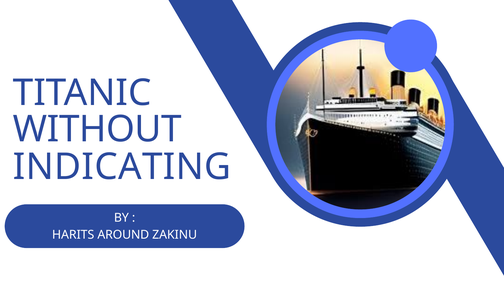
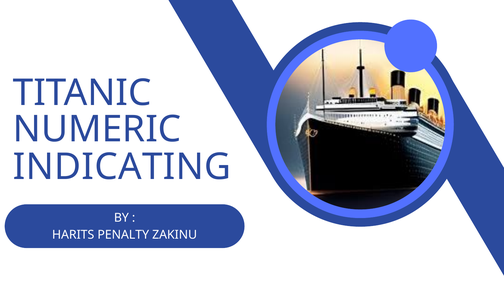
WITHOUT: WITHOUT -> NUMERIC
AROUND: AROUND -> PENALTY
